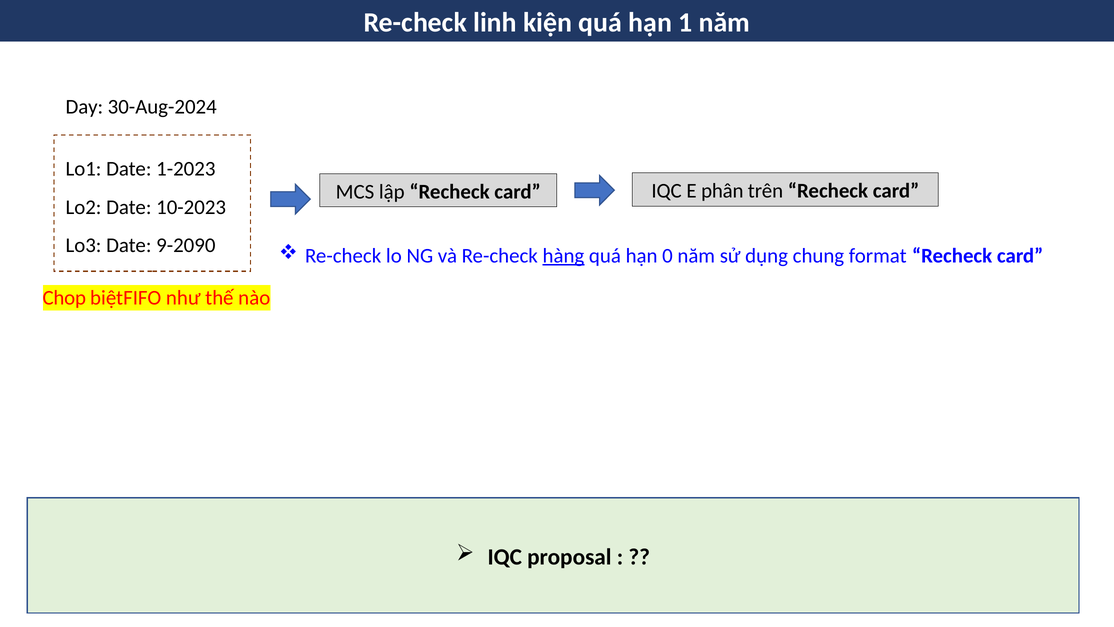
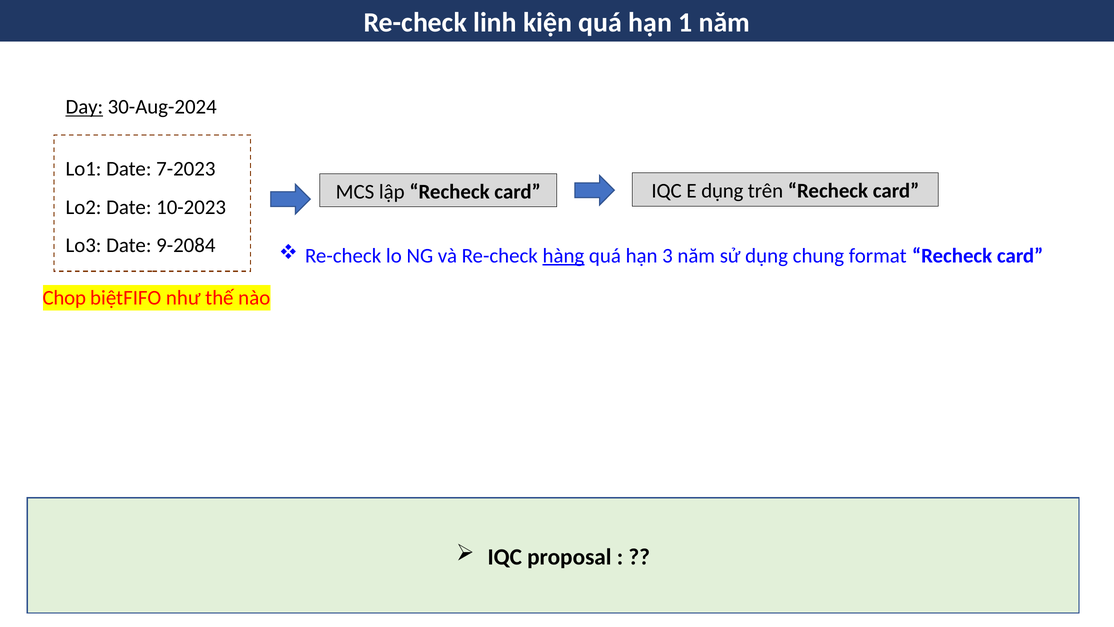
Day underline: none -> present
1-2023: 1-2023 -> 7-2023
E phân: phân -> dụng
9-2090: 9-2090 -> 9-2084
0: 0 -> 3
